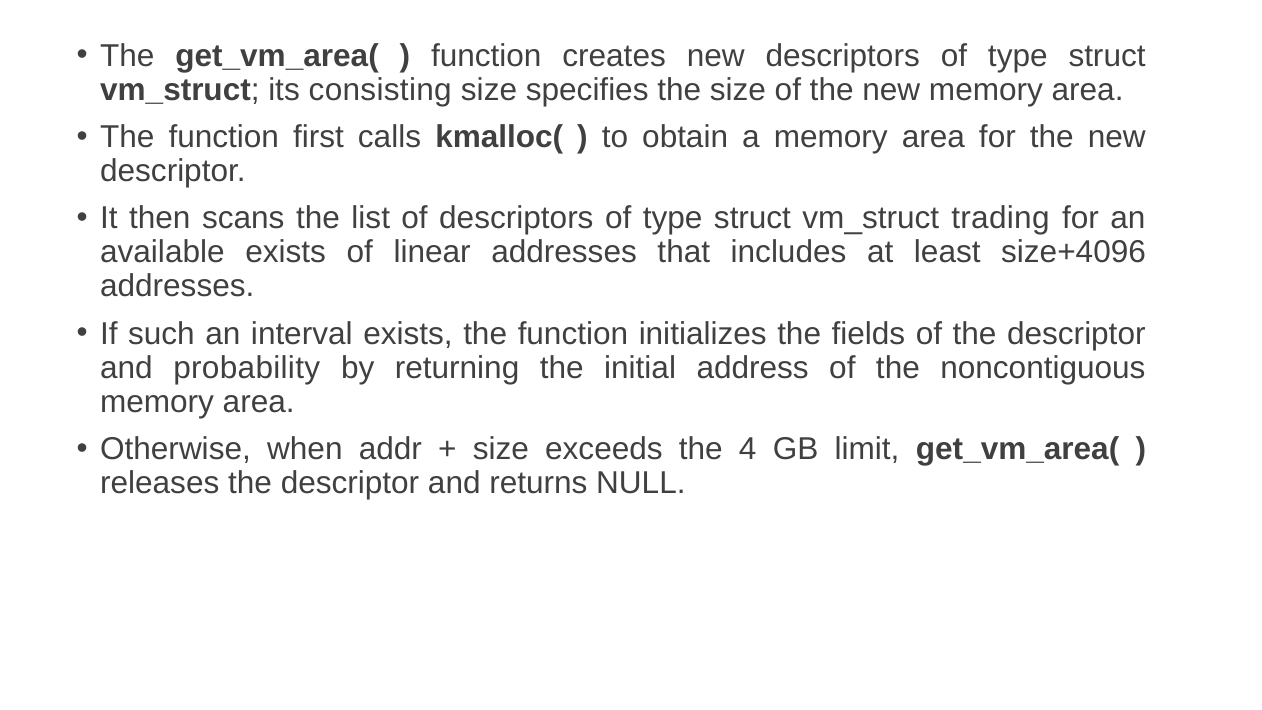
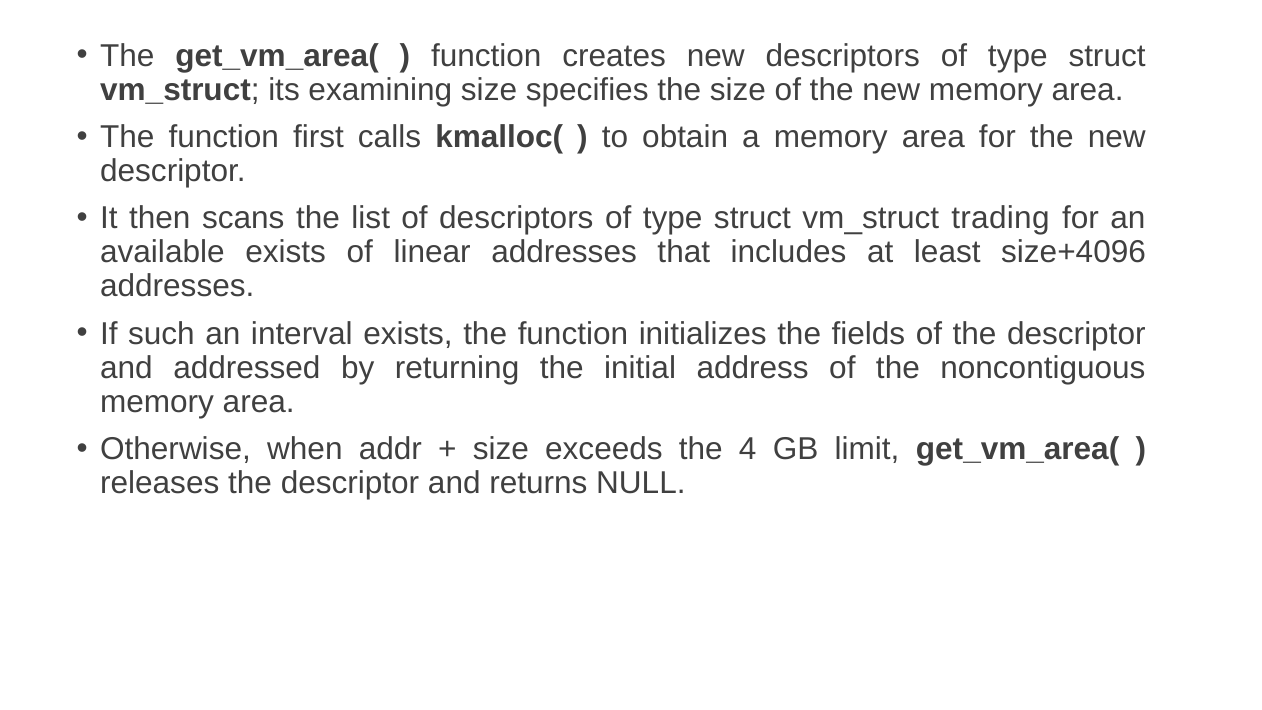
consisting: consisting -> examining
probability: probability -> addressed
